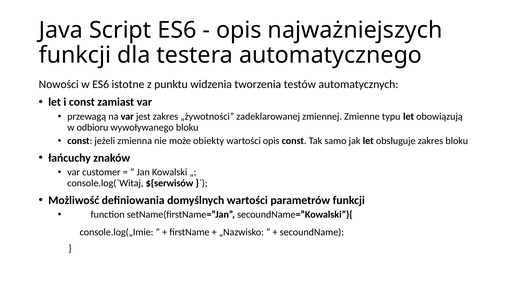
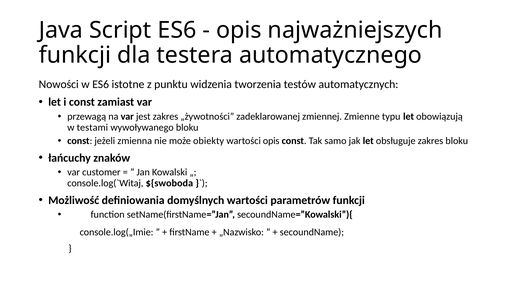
odbioru: odbioru -> testami
${serwisów: ${serwisów -> ${swoboda
